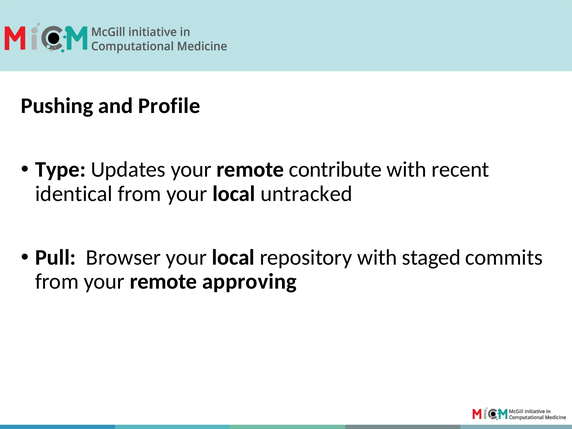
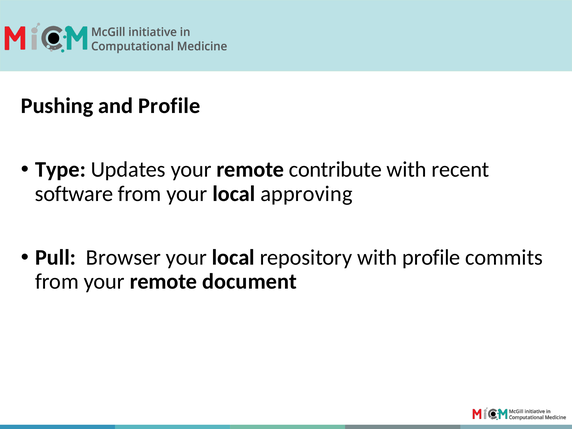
identical: identical -> software
untracked: untracked -> approving
with staged: staged -> profile
approving: approving -> document
